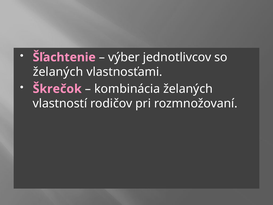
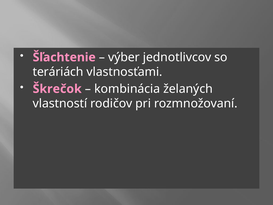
želaných at (58, 72): želaných -> teráriách
